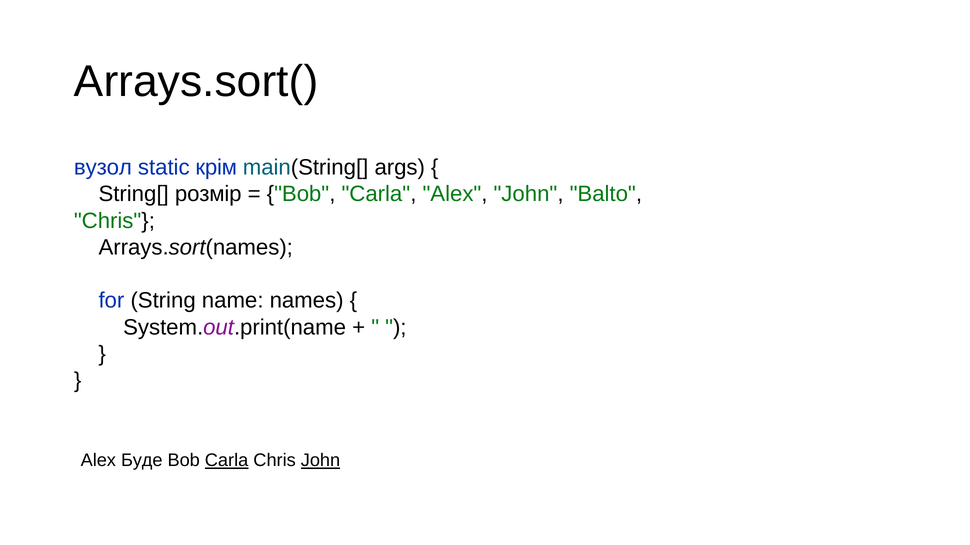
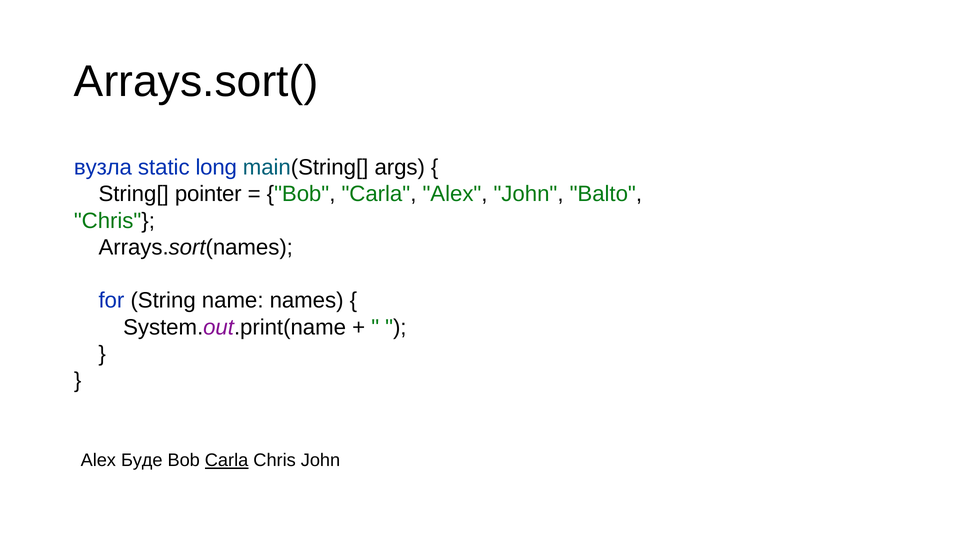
вузол: вузол -> вузла
крім: крім -> long
розмір: розмір -> pointer
John at (320, 461) underline: present -> none
